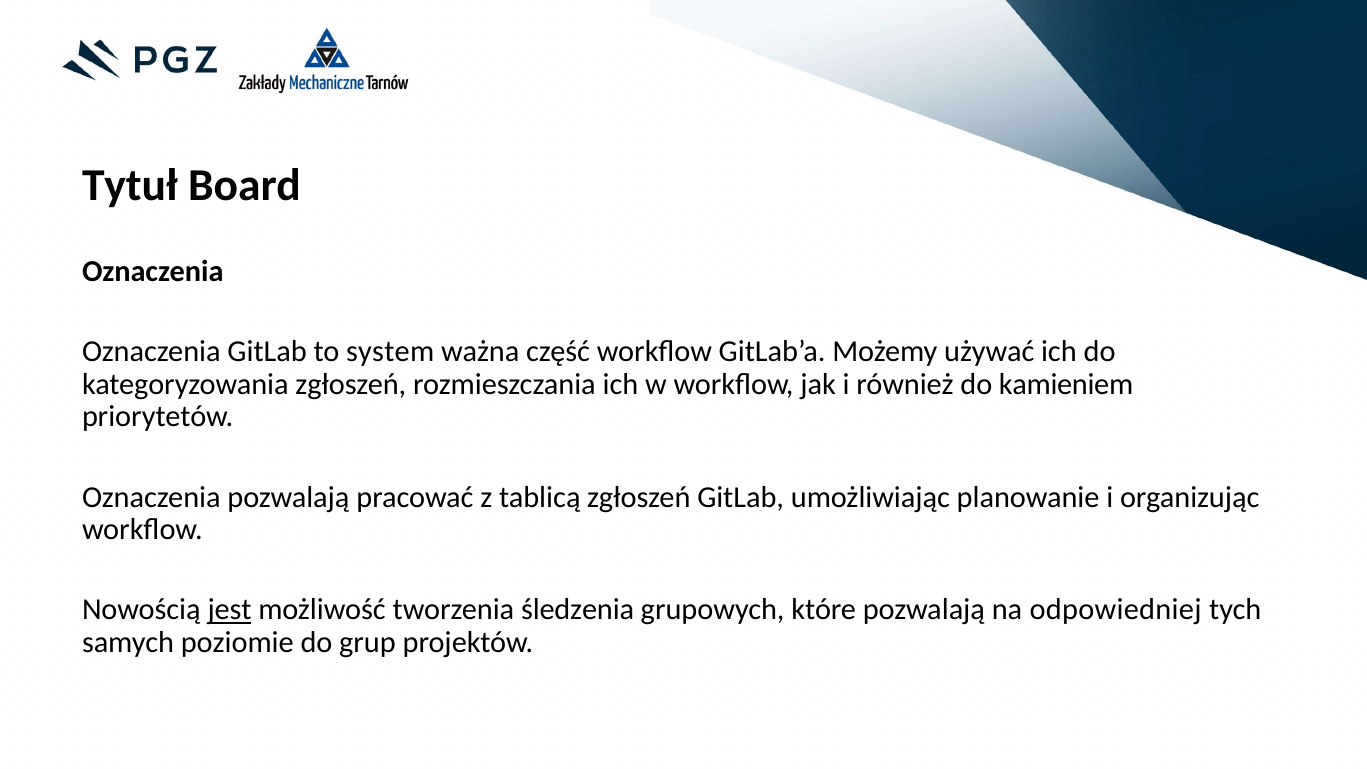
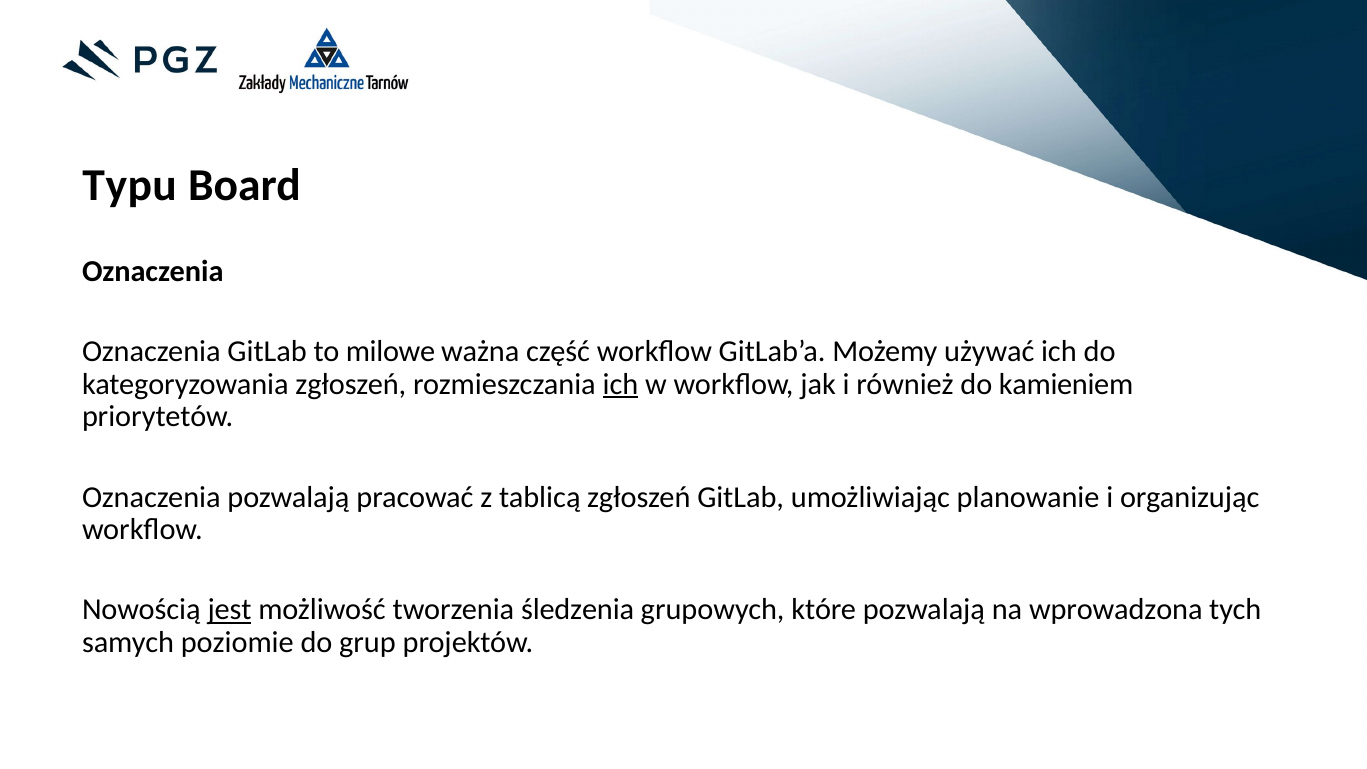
Tytuł: Tytuł -> Typu
system: system -> milowe
ich at (620, 384) underline: none -> present
odpowiedniej: odpowiedniej -> wprowadzona
